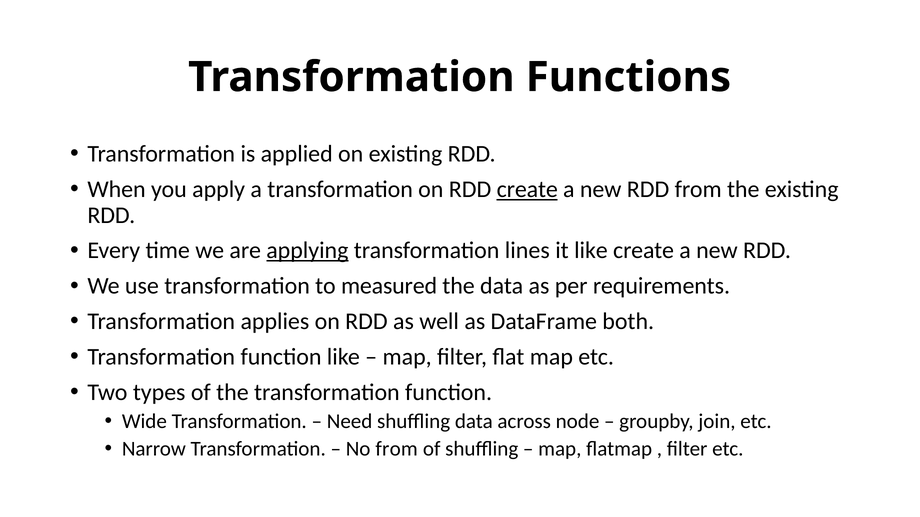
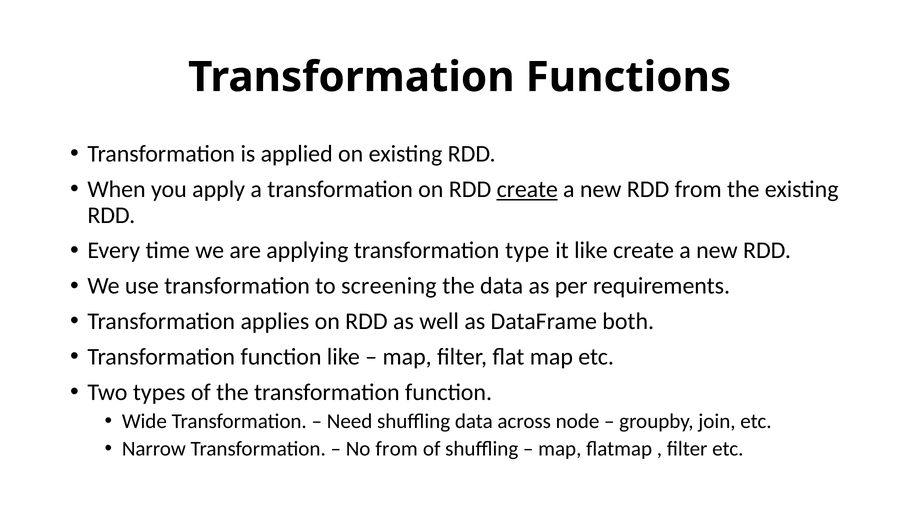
applying underline: present -> none
lines: lines -> type
measured: measured -> screening
